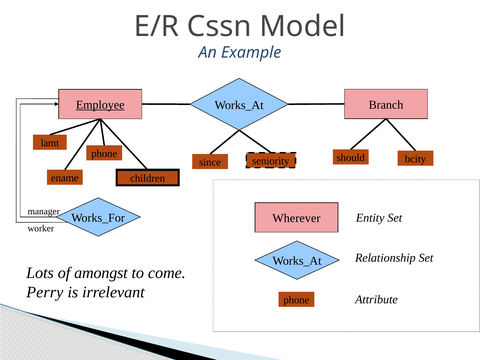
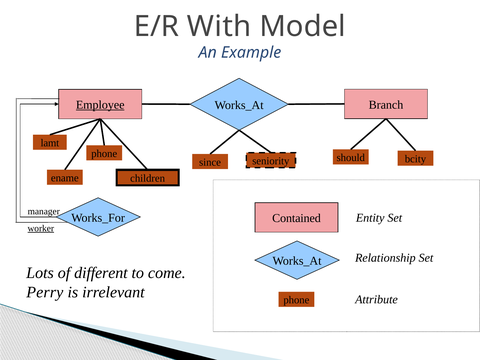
Cssn: Cssn -> With
Wherever: Wherever -> Contained
worker underline: none -> present
amongst: amongst -> different
